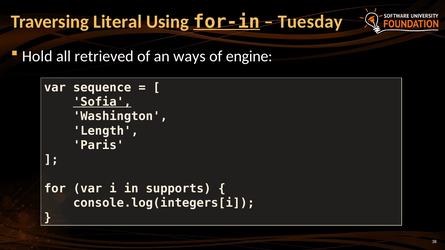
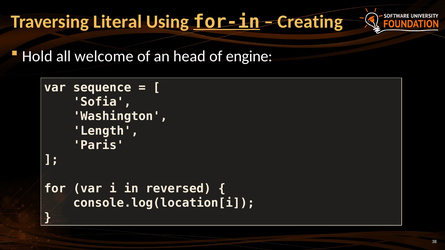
Tuesday: Tuesday -> Creating
retrieved: retrieved -> welcome
ways: ways -> head
Sofia underline: present -> none
supports: supports -> reversed
console.log(integers[i: console.log(integers[i -> console.log(location[i
